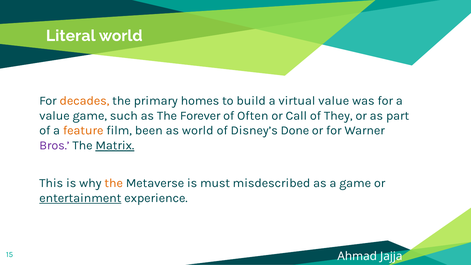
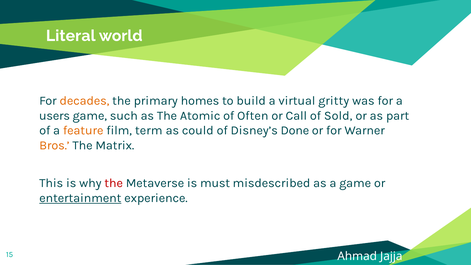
virtual value: value -> gritty
value at (54, 116): value -> users
Forever: Forever -> Atomic
They: They -> Sold
been: been -> term
as world: world -> could
Bros colour: purple -> orange
Matrix underline: present -> none
the at (114, 183) colour: orange -> red
